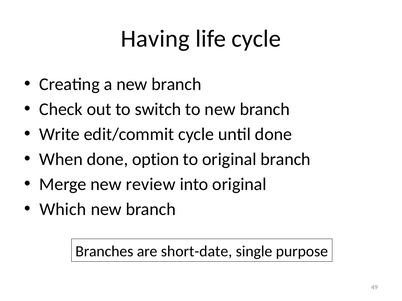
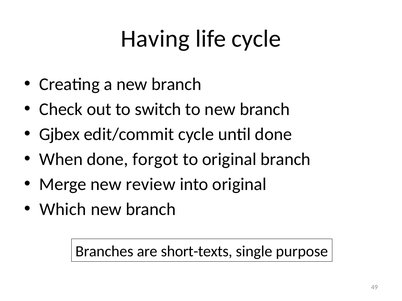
Write: Write -> Gjbex
option: option -> forgot
short-date: short-date -> short-texts
